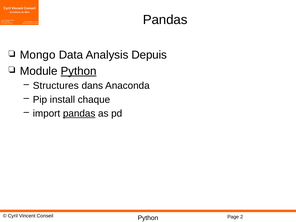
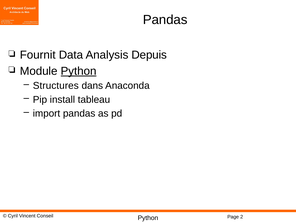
Mongo: Mongo -> Fournit
chaque: chaque -> tableau
pandas at (79, 113) underline: present -> none
